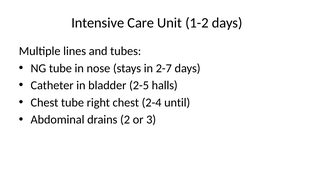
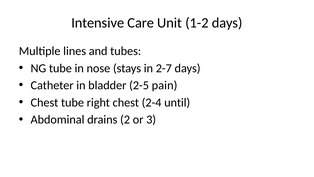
halls: halls -> pain
